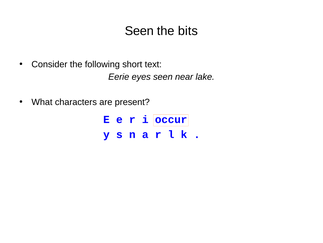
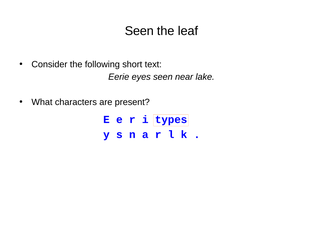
bits: bits -> leaf
occur: occur -> types
